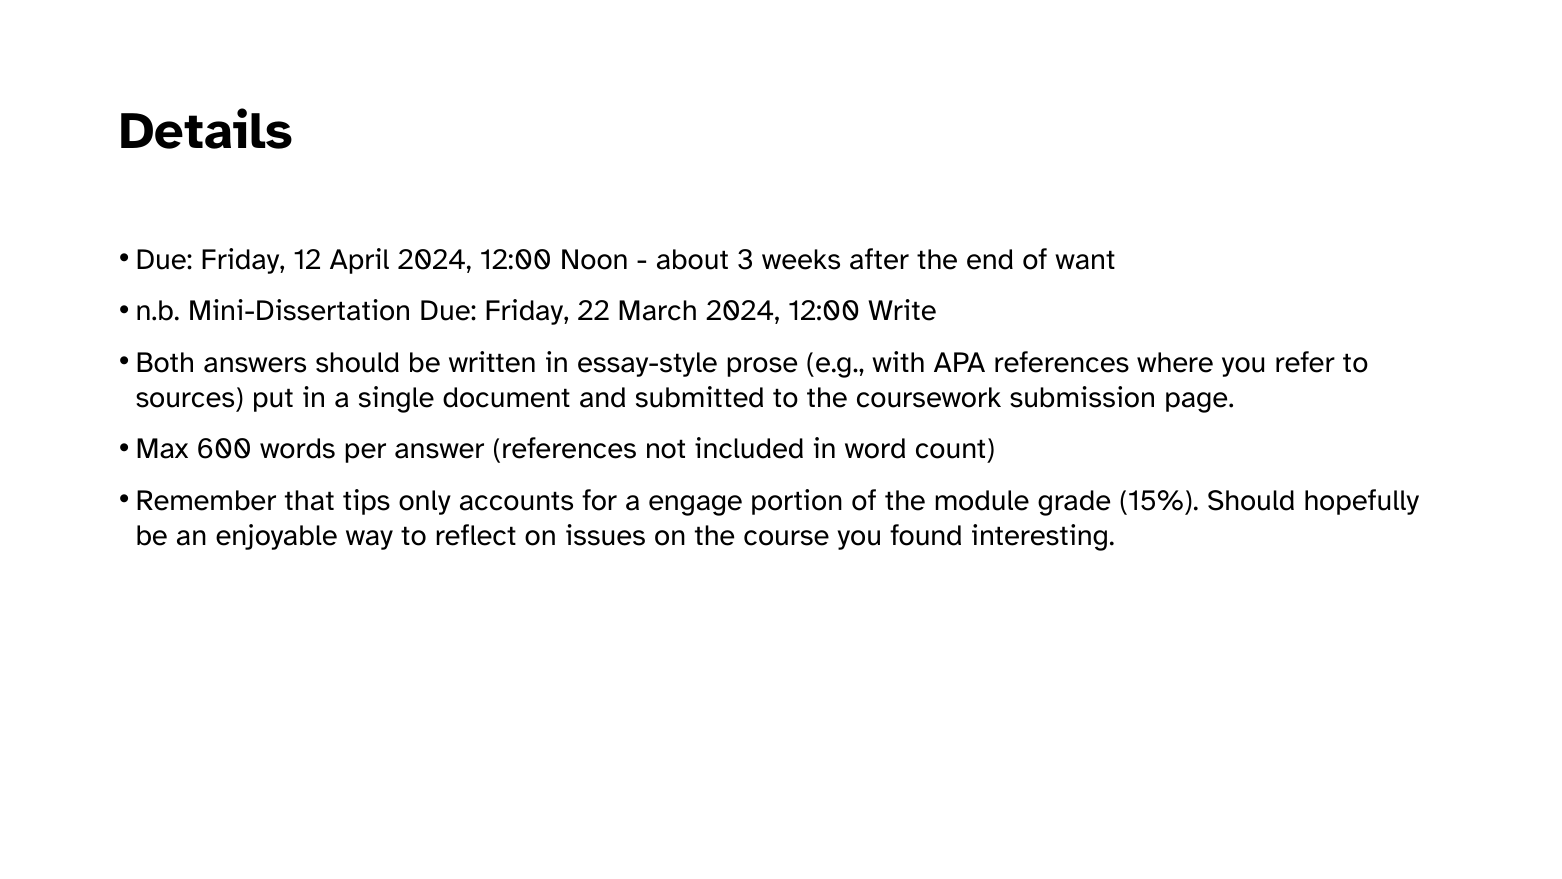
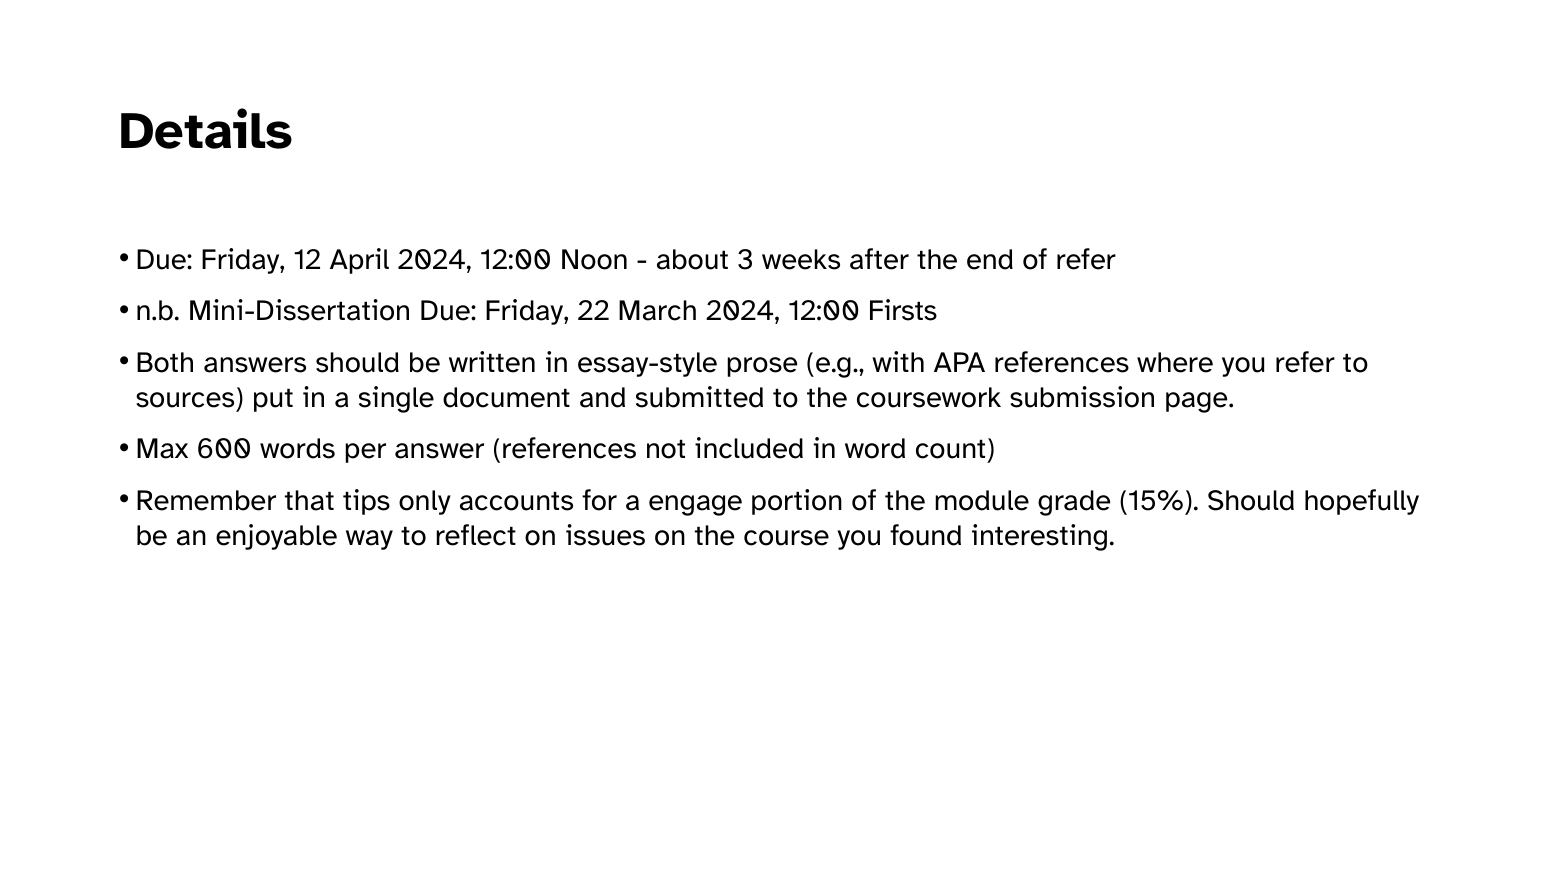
of want: want -> refer
Write: Write -> Firsts
